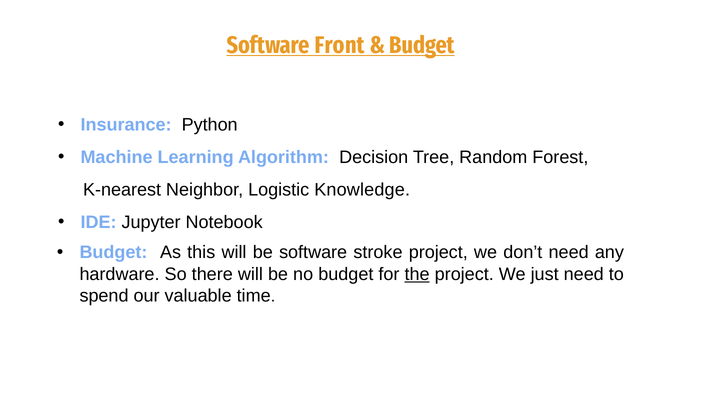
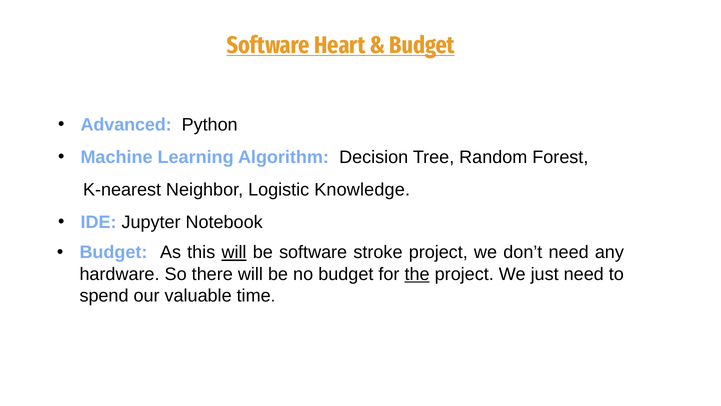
Front: Front -> Heart
Insurance: Insurance -> Advanced
will at (234, 252) underline: none -> present
